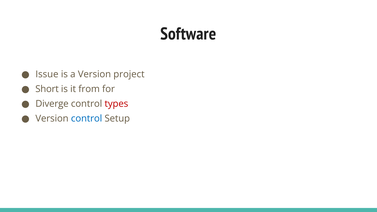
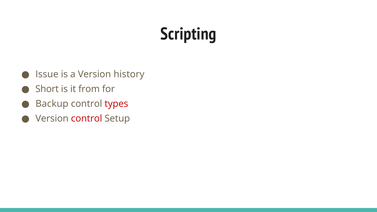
Software: Software -> Scripting
project: project -> history
Diverge: Diverge -> Backup
control at (87, 118) colour: blue -> red
